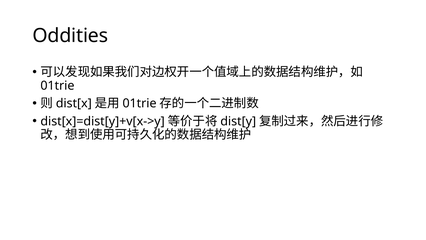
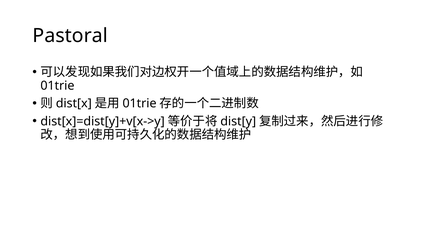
Oddities: Oddities -> Pastoral
